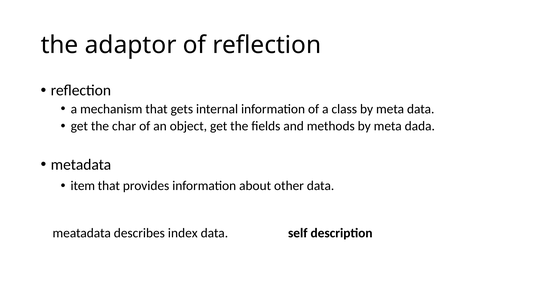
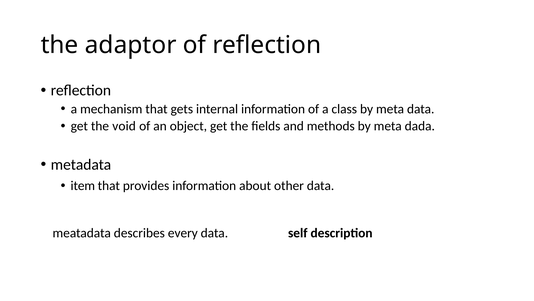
char: char -> void
index: index -> every
